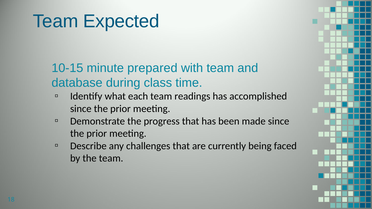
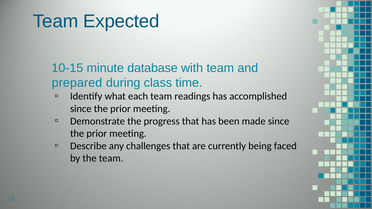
prepared: prepared -> database
database: database -> prepared
